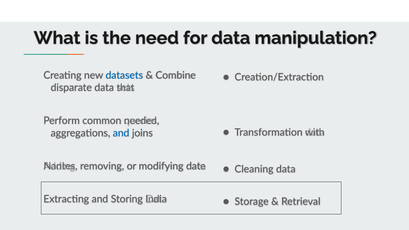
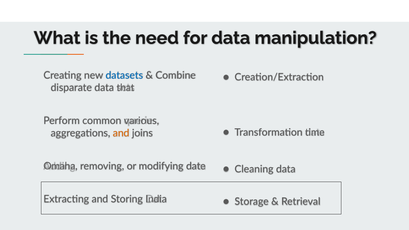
needed: needed -> various
with: with -> time
and at (121, 133) colour: blue -> orange
Nantes: Nantes -> Omaha
